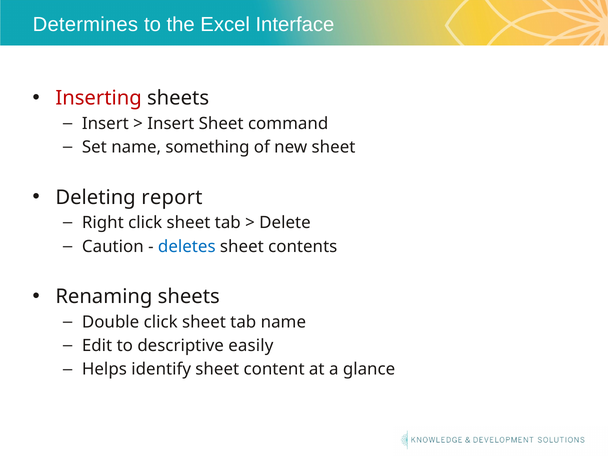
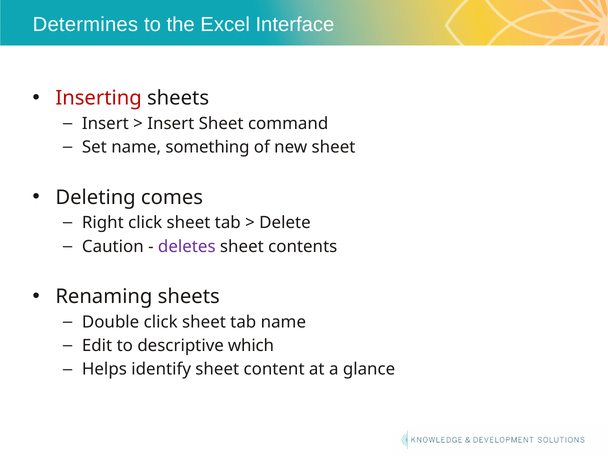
report: report -> comes
deletes colour: blue -> purple
easily: easily -> which
